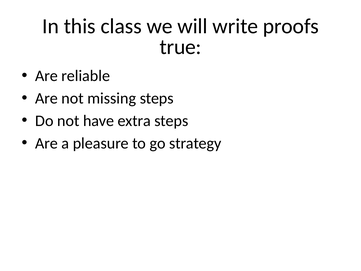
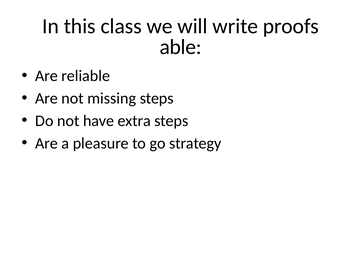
true: true -> able
